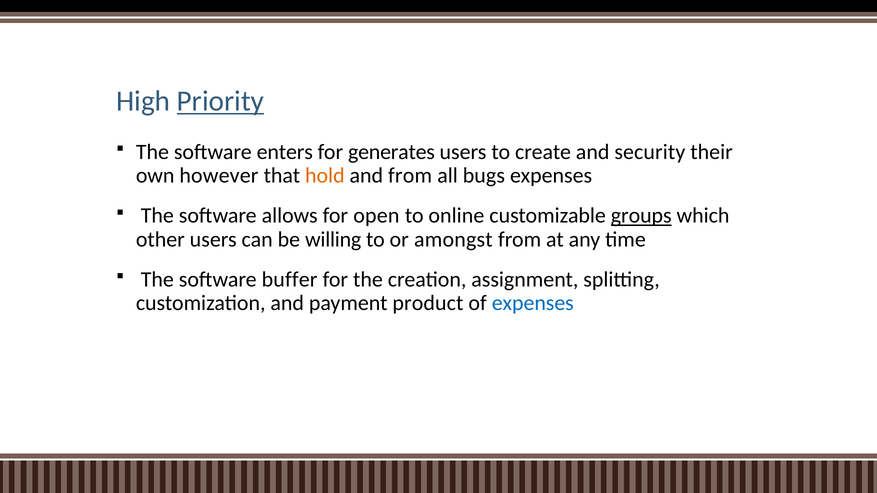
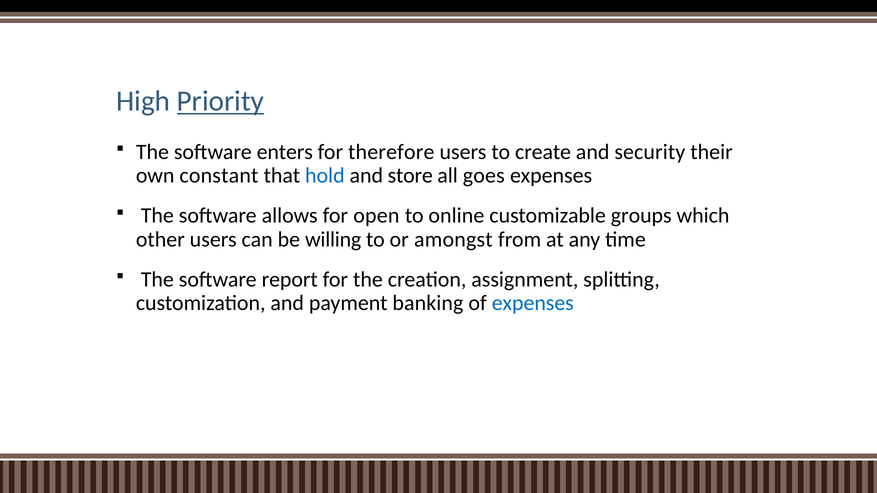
generates: generates -> therefore
however: however -> constant
hold colour: orange -> blue
and from: from -> store
bugs: bugs -> goes
groups underline: present -> none
buffer: buffer -> report
product: product -> banking
